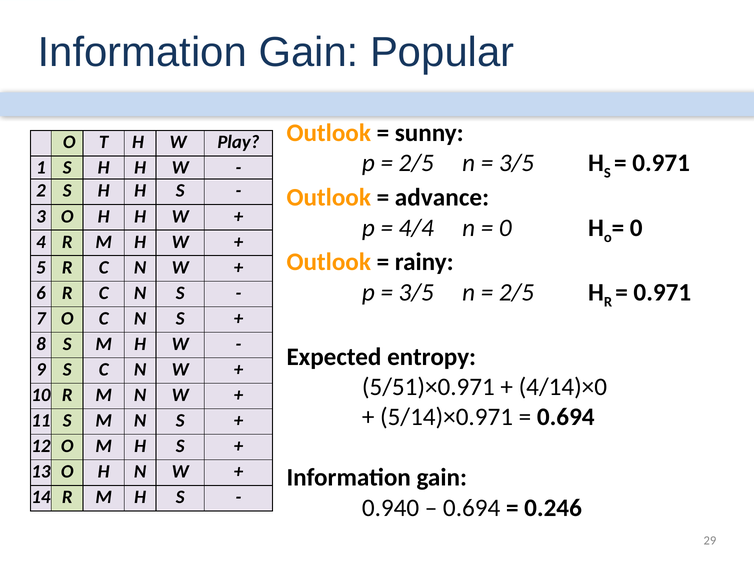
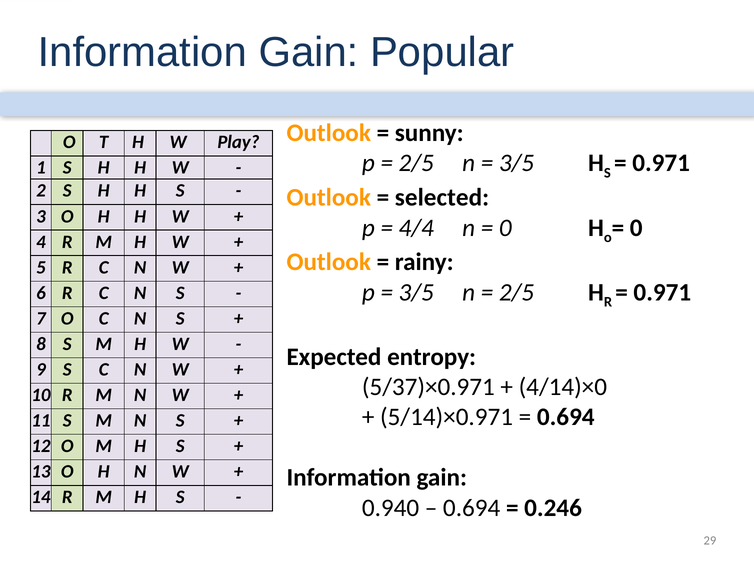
advance: advance -> selected
5/51)×0.971: 5/51)×0.971 -> 5/37)×0.971
